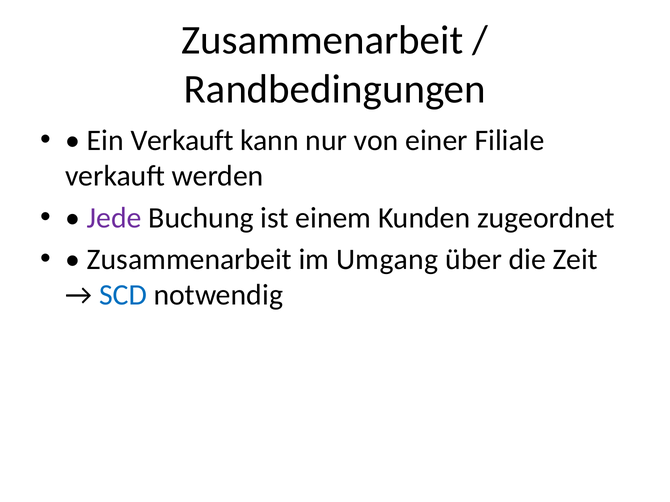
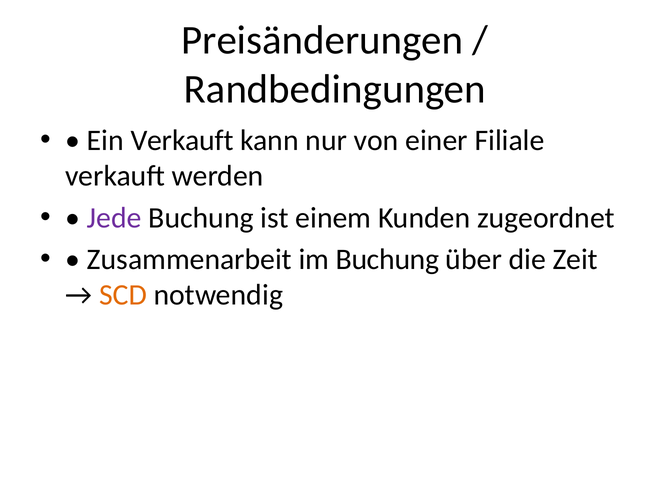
Zusammenarbeit at (322, 40): Zusammenarbeit -> Preisänderungen
im Umgang: Umgang -> Buchung
SCD colour: blue -> orange
